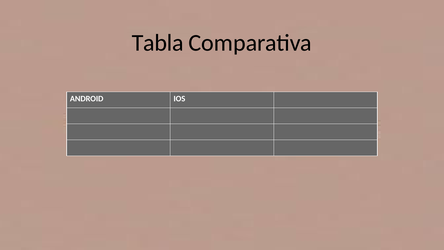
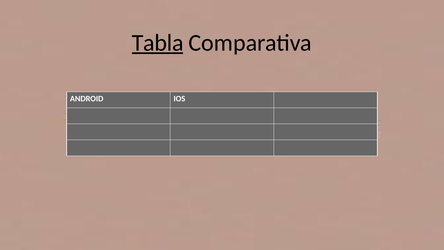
Tabla underline: none -> present
